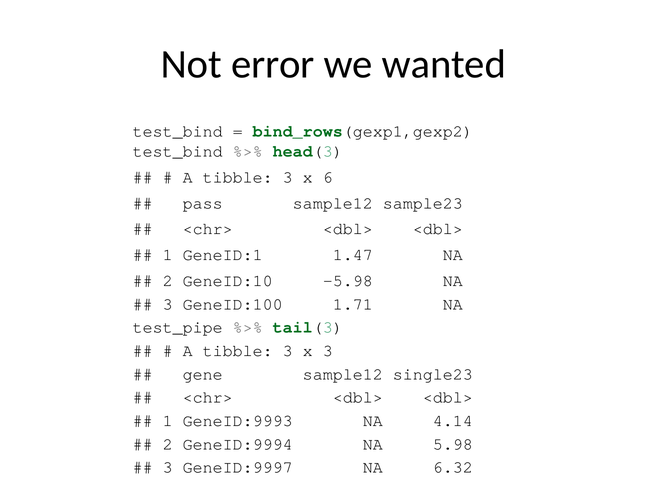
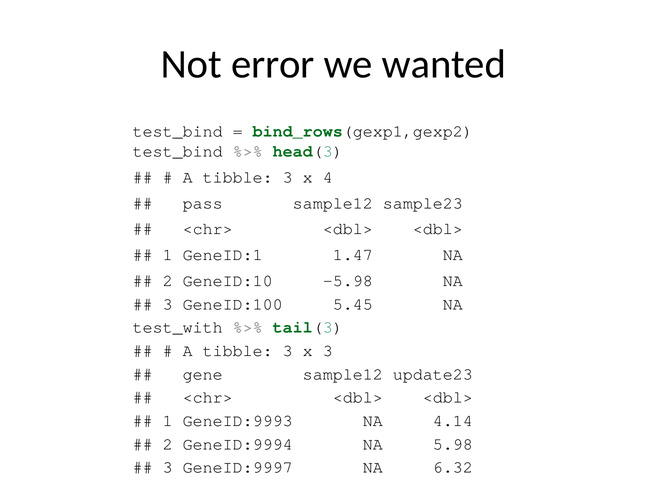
6: 6 -> 4
1.71: 1.71 -> 5.45
test_pipe: test_pipe -> test_with
single23: single23 -> update23
